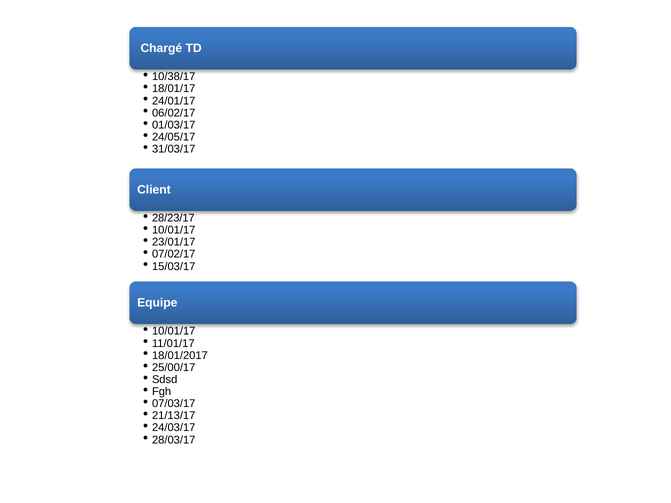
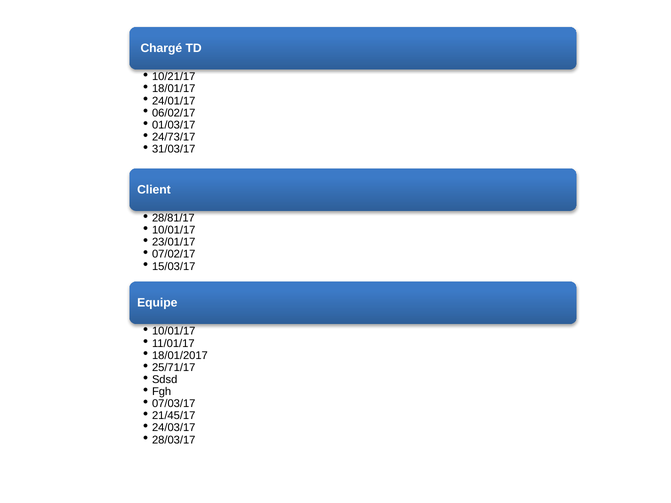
10/38/17: 10/38/17 -> 10/21/17
24/05/17: 24/05/17 -> 24/73/17
28/23/17: 28/23/17 -> 28/81/17
25/00/17: 25/00/17 -> 25/71/17
21/13/17: 21/13/17 -> 21/45/17
